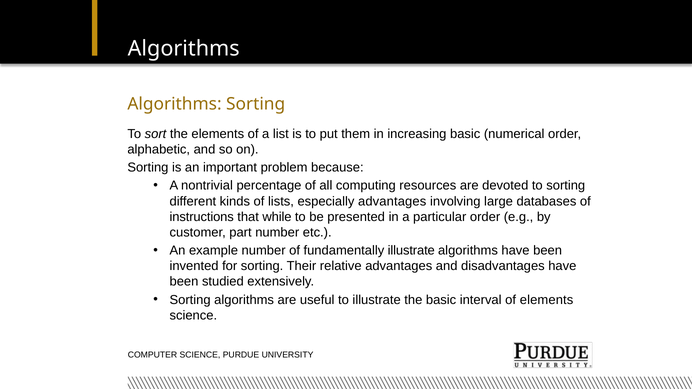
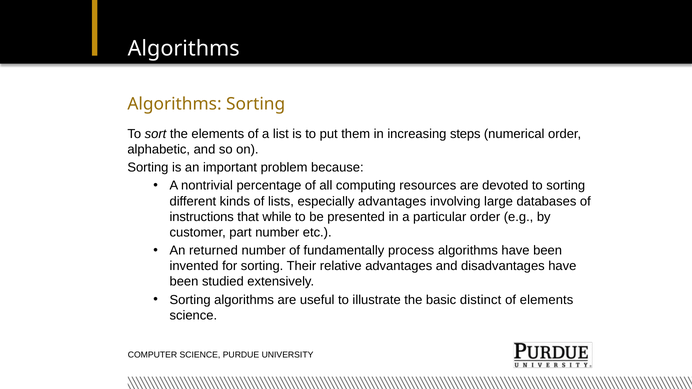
increasing basic: basic -> steps
example: example -> returned
fundamentally illustrate: illustrate -> process
interval: interval -> distinct
